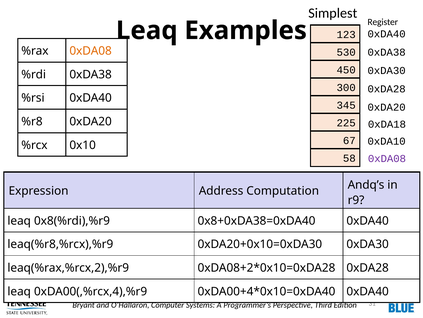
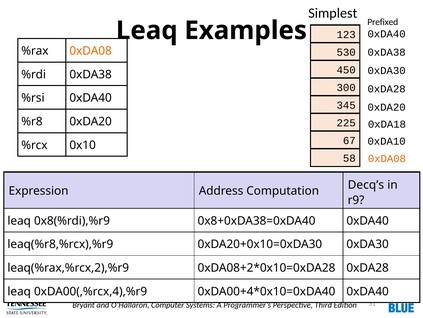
Register: Register -> Prefixed
0xDA08 at (387, 158) colour: purple -> orange
Andq’s: Andq’s -> Decq’s
